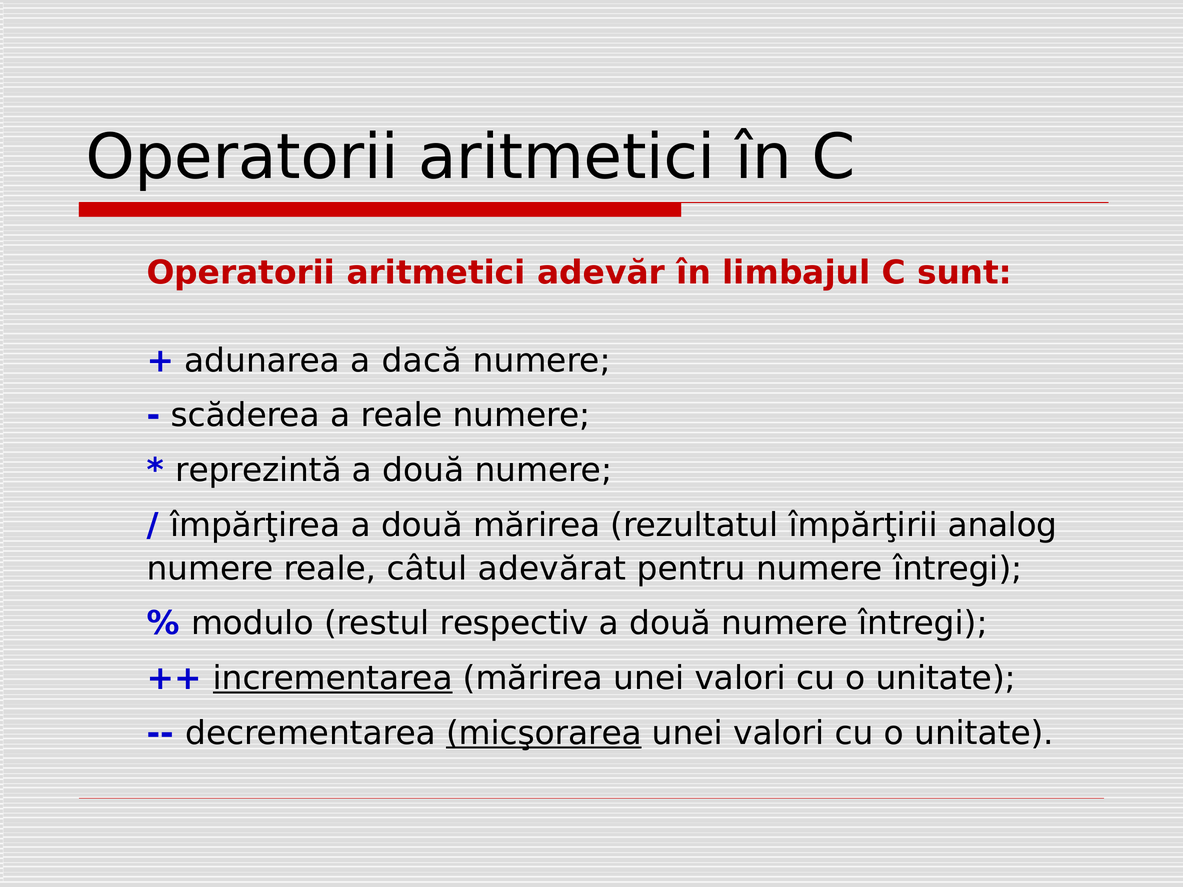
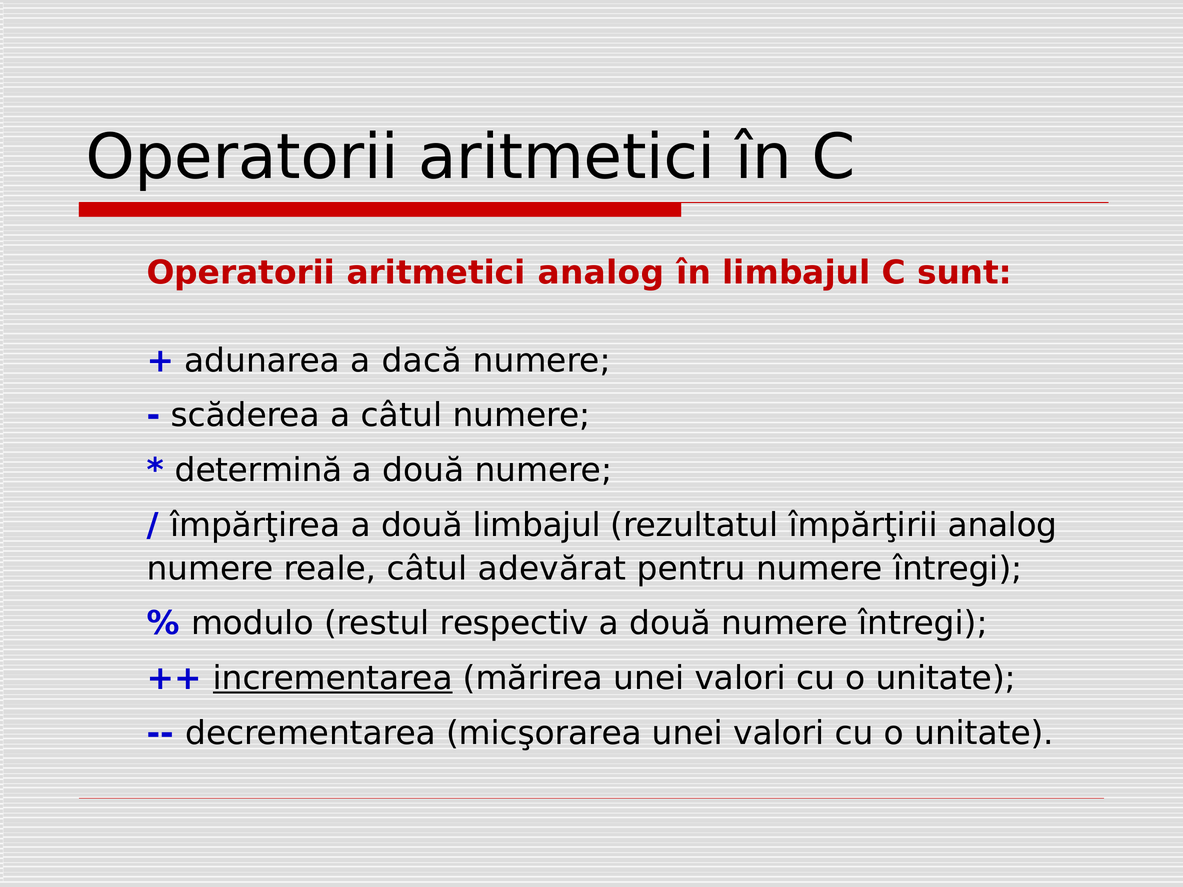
aritmetici adevăr: adevăr -> analog
a reale: reale -> câtul
reprezintă: reprezintă -> determină
două mărirea: mărirea -> limbajul
micşorarea underline: present -> none
